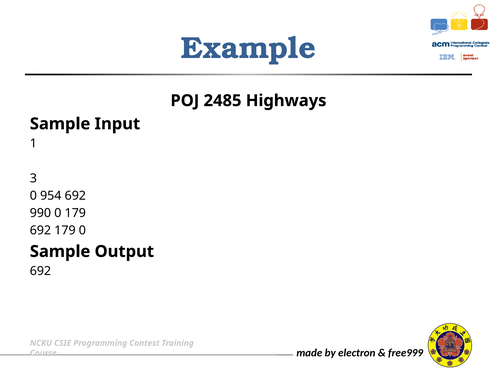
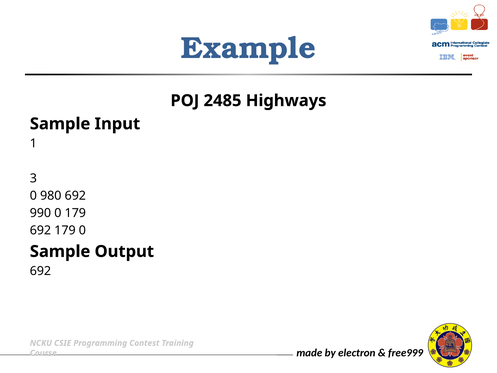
954: 954 -> 980
